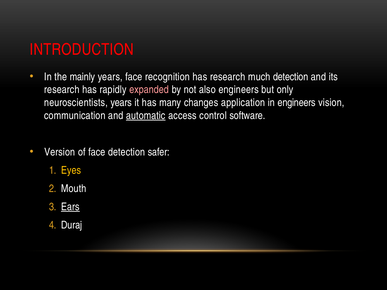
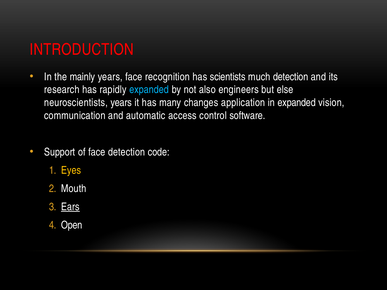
has research: research -> scientists
expanded at (149, 90) colour: pink -> light blue
only: only -> else
in engineers: engineers -> expanded
automatic underline: present -> none
Version: Version -> Support
safer: safer -> code
Duraj: Duraj -> Open
